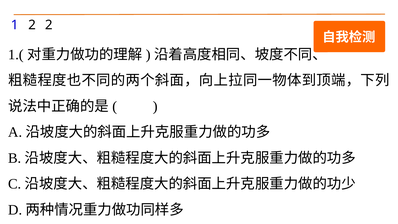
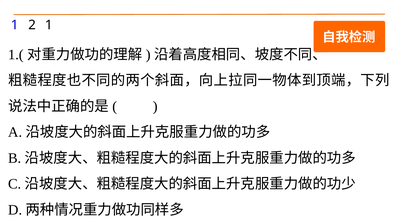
2 2: 2 -> 1
